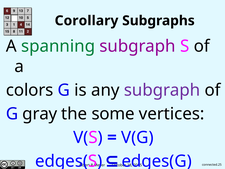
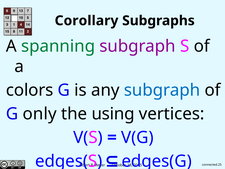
subgraph at (162, 90) colour: purple -> blue
gray: gray -> only
some: some -> using
